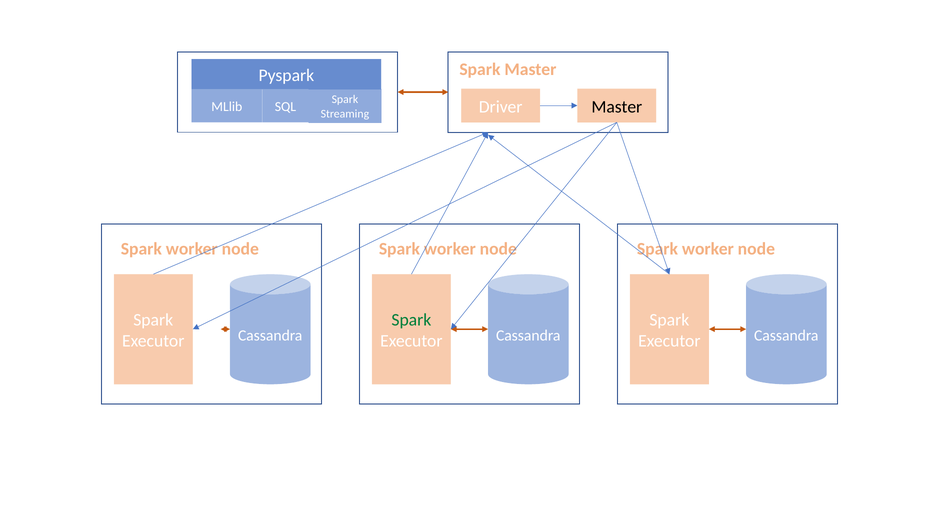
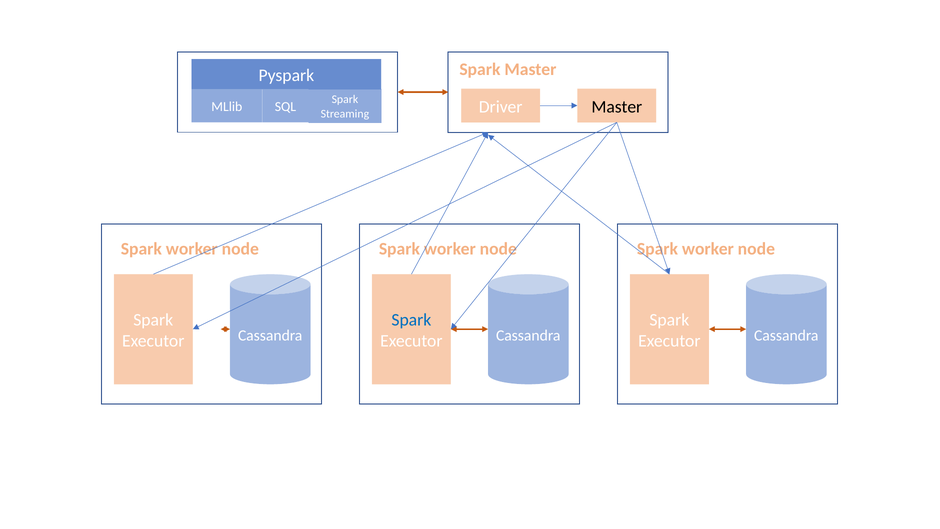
Spark at (411, 320) colour: green -> blue
